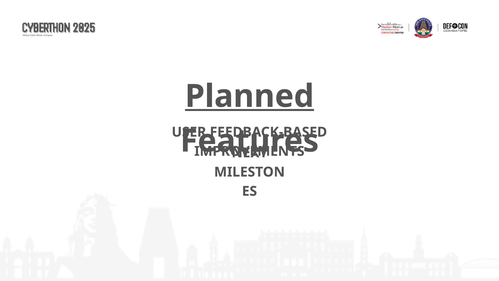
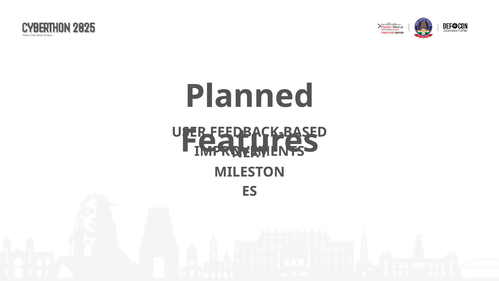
Planned underline: present -> none
